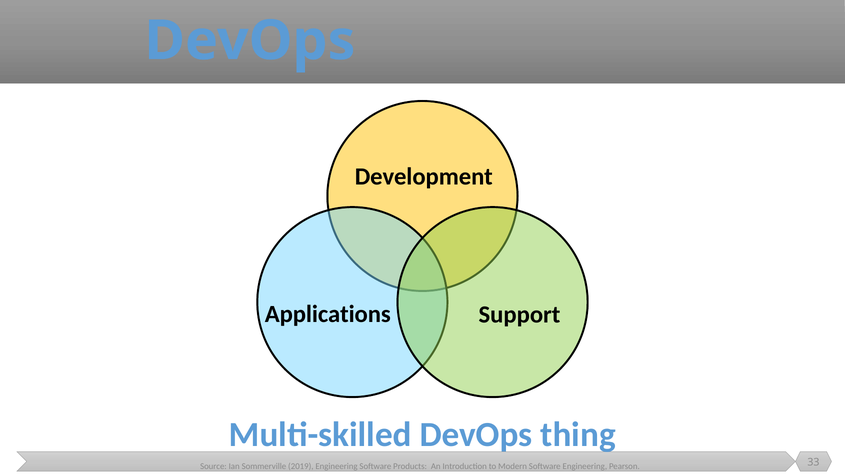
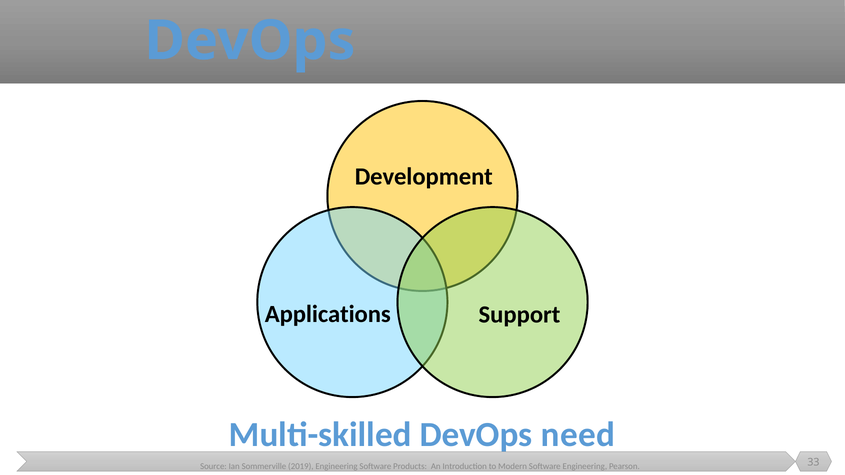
thing: thing -> need
